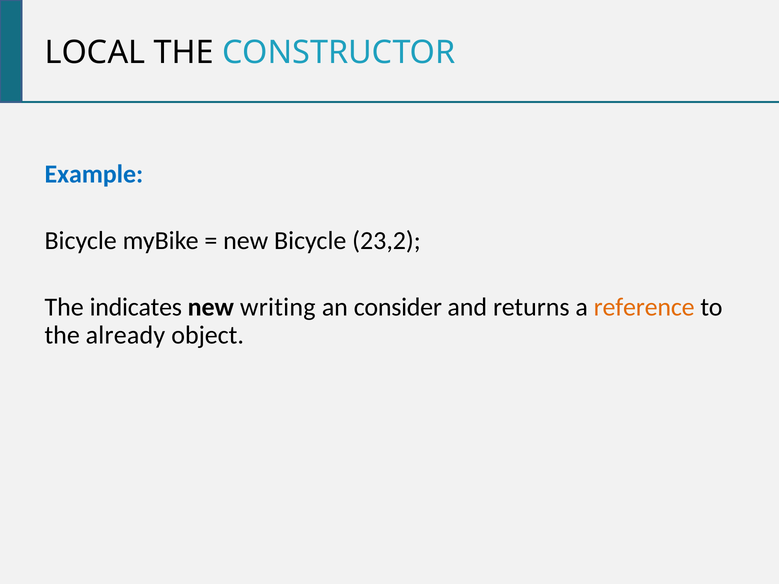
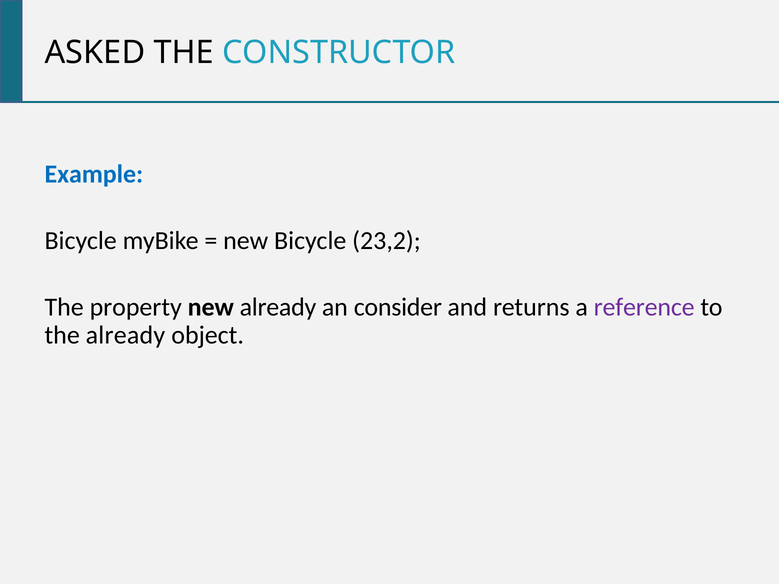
LOCAL: LOCAL -> ASKED
indicates: indicates -> property
new writing: writing -> already
reference colour: orange -> purple
